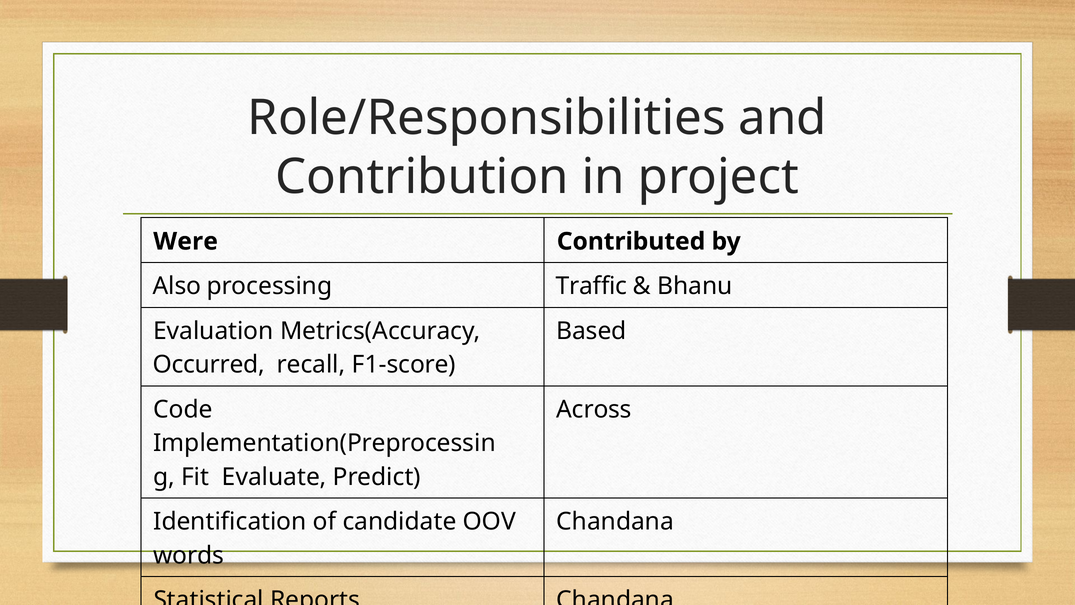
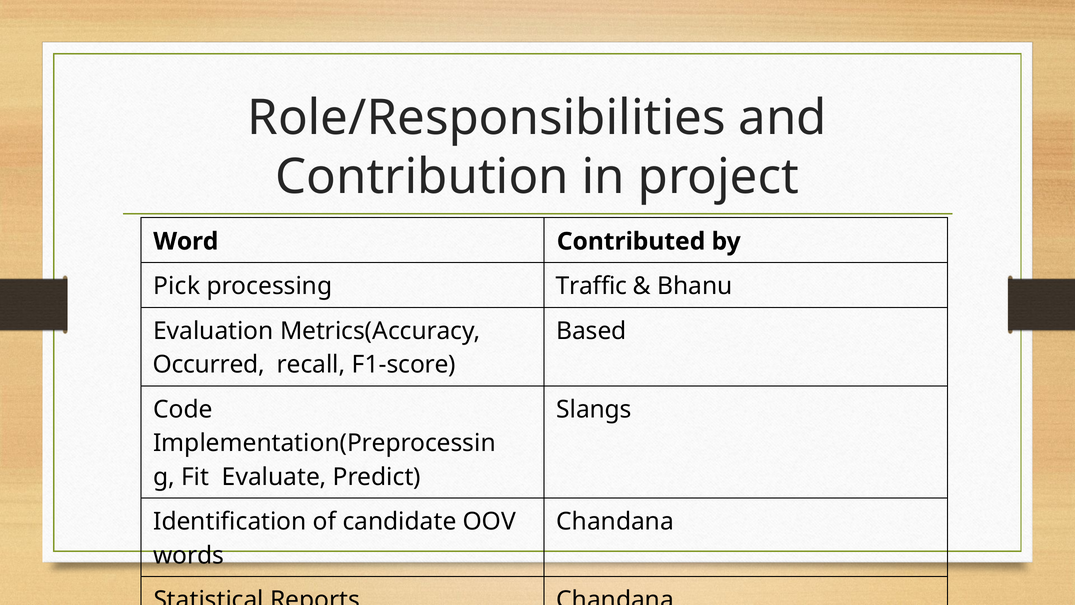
Were: Were -> Word
Also: Also -> Pick
Across: Across -> Slangs
